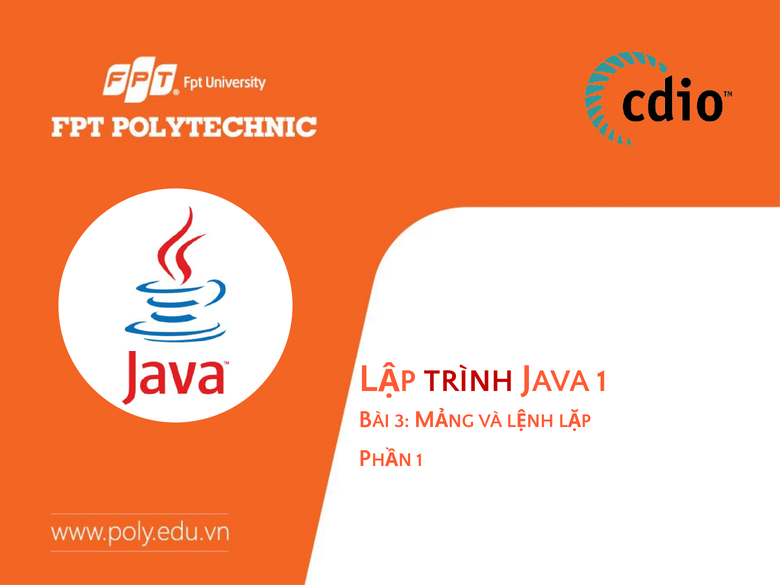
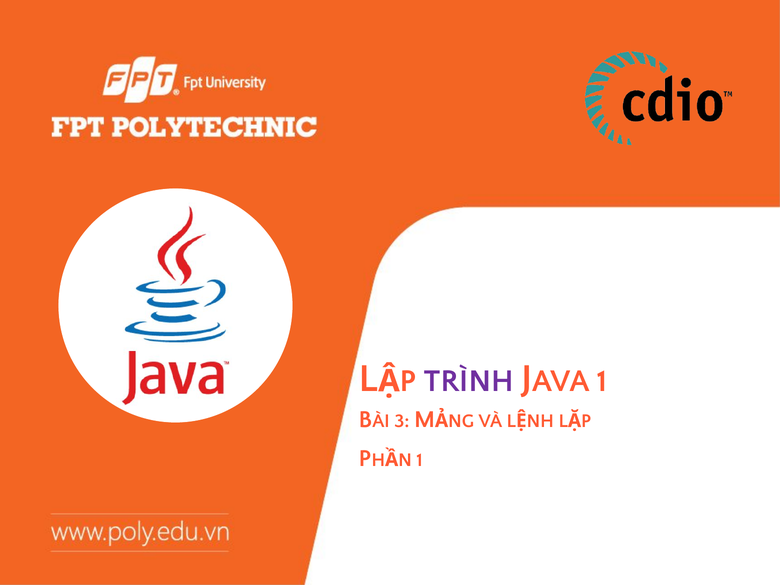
TRÌNH colour: red -> purple
